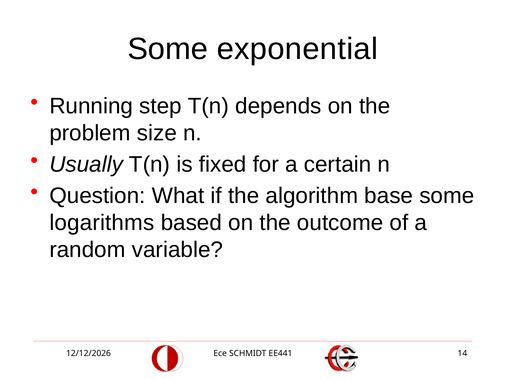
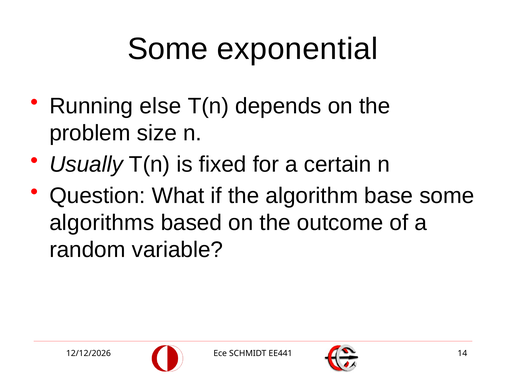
step: step -> else
logarithms: logarithms -> algorithms
